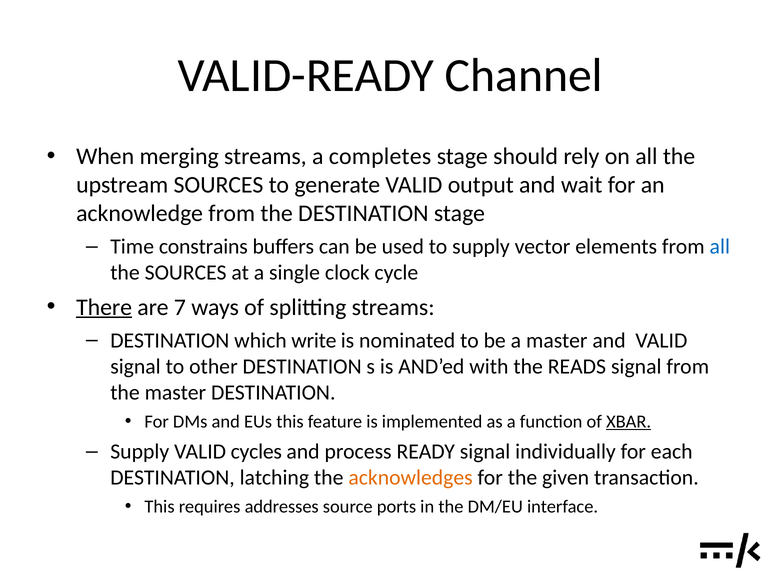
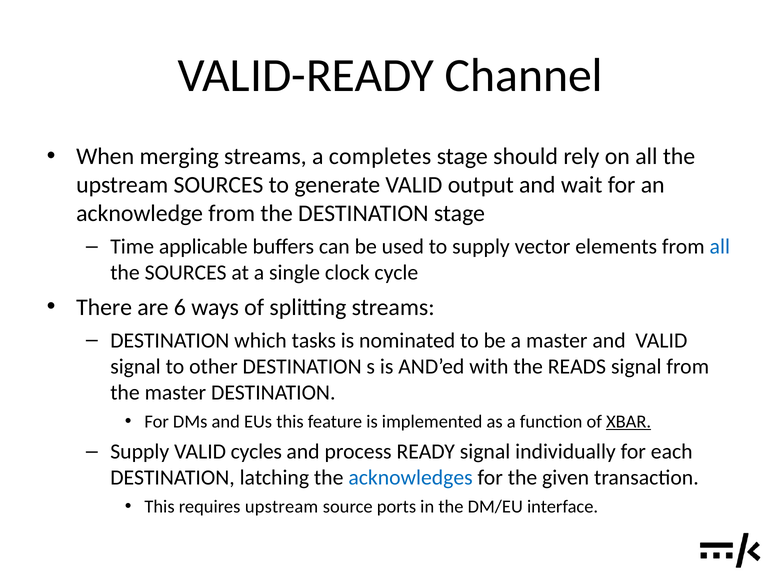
constrains: constrains -> applicable
There underline: present -> none
7: 7 -> 6
write: write -> tasks
acknowledges colour: orange -> blue
requires addresses: addresses -> upstream
